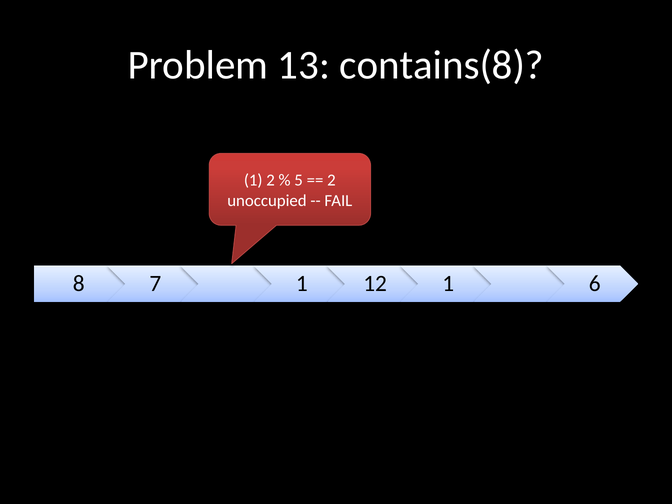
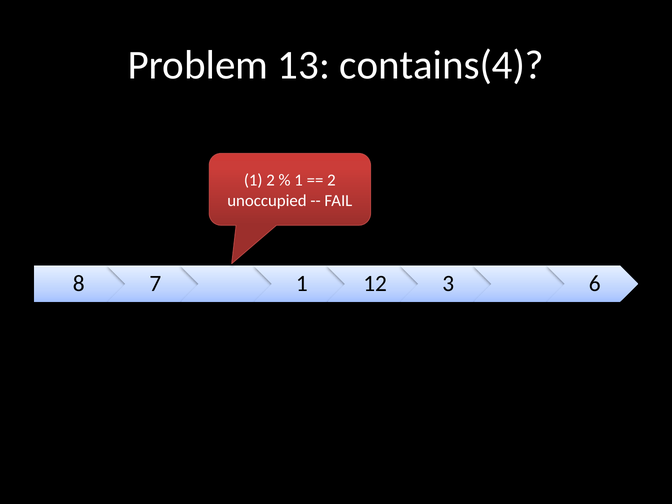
contains(8: contains(8 -> contains(4
5 at (299, 180): 5 -> 1
1 at (448, 284): 1 -> 3
